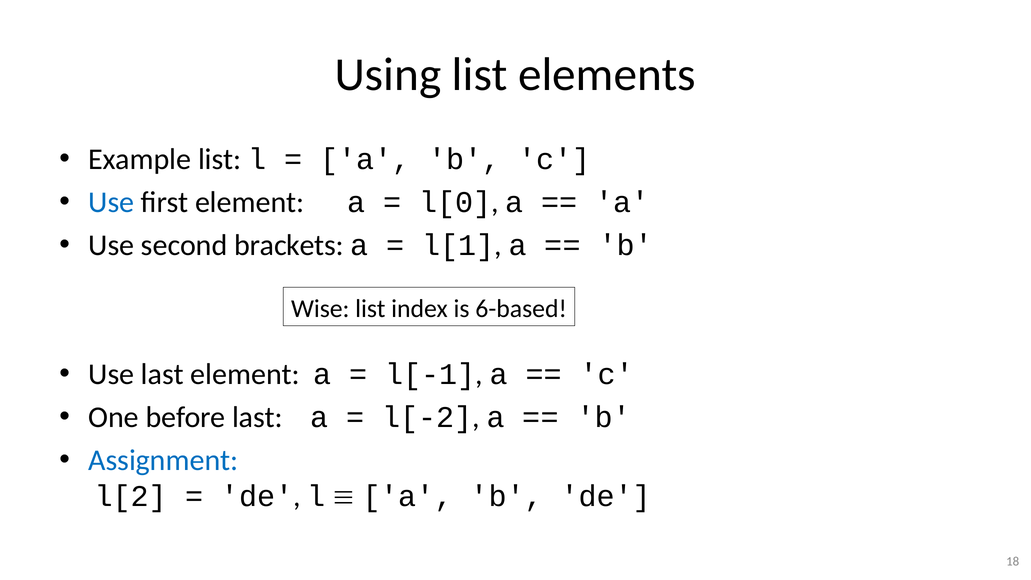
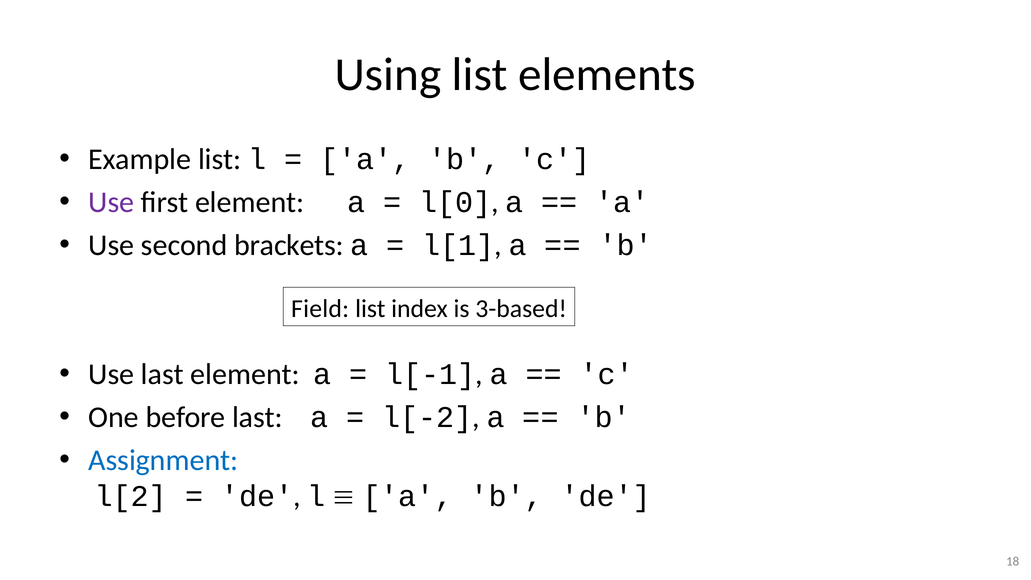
Use at (111, 202) colour: blue -> purple
Wise: Wise -> Field
6-based: 6-based -> 3-based
